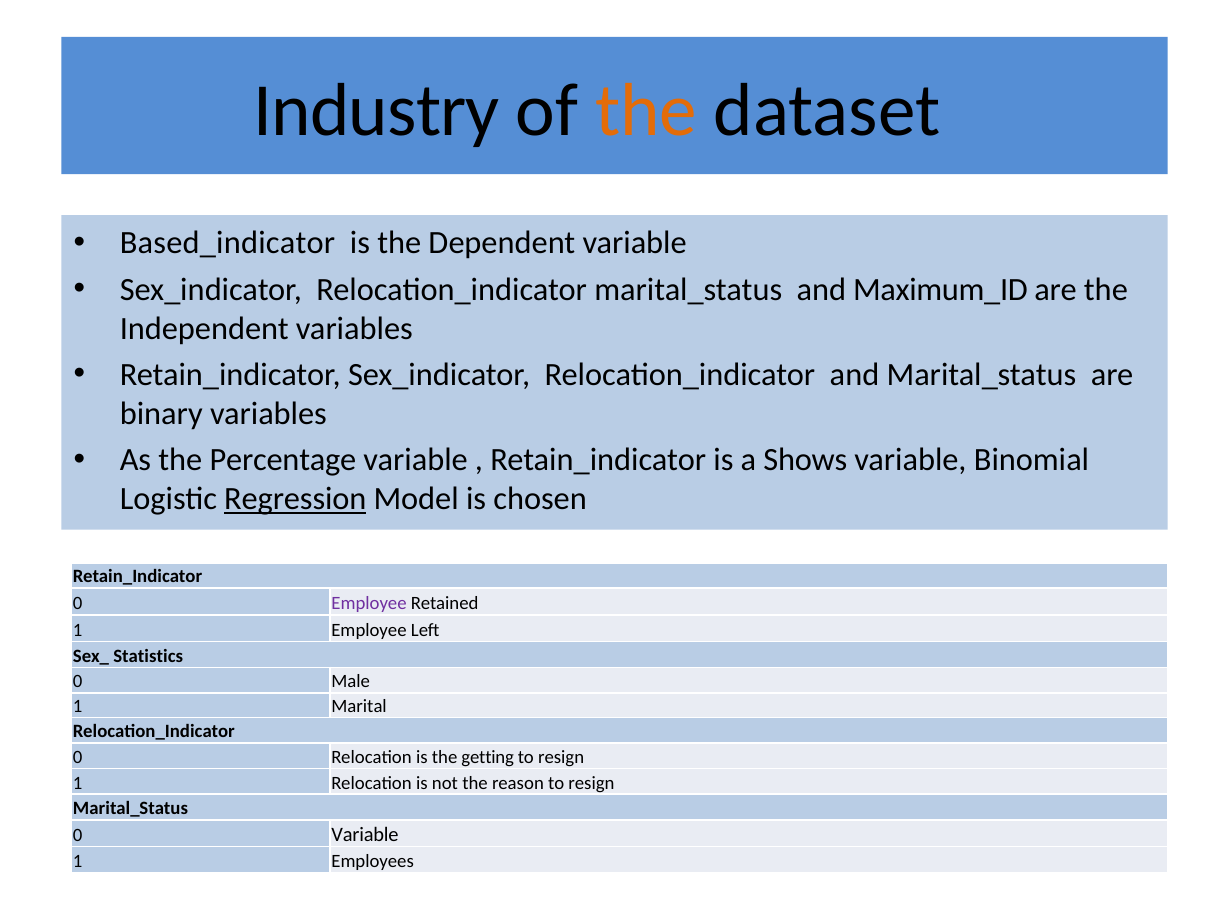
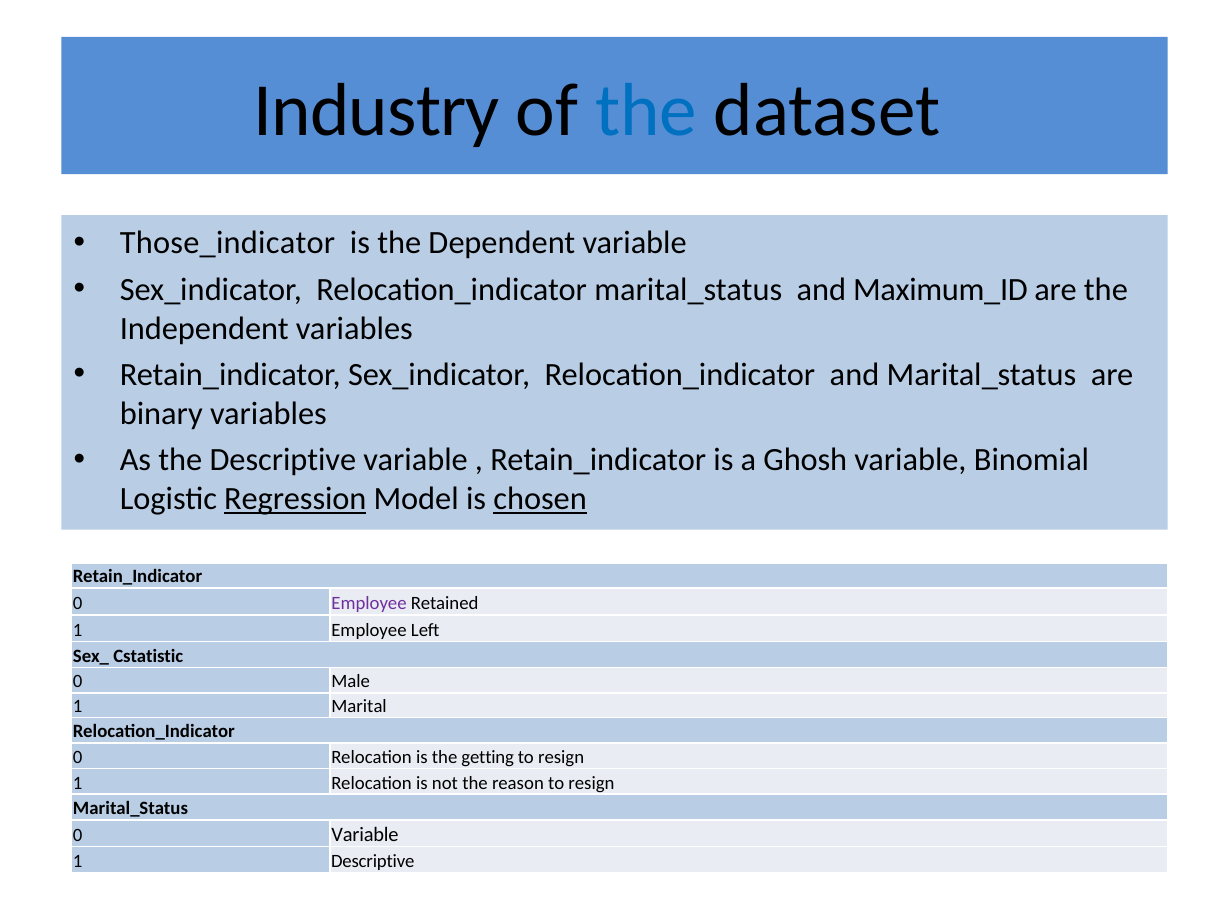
the at (646, 111) colour: orange -> blue
Based_indicator: Based_indicator -> Those_indicator
the Percentage: Percentage -> Descriptive
Shows: Shows -> Ghosh
chosen underline: none -> present
Statistics: Statistics -> Cstatistic
1 Employees: Employees -> Descriptive
